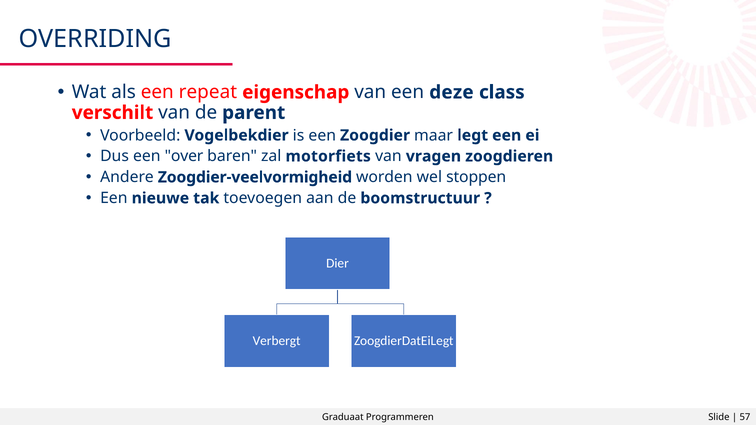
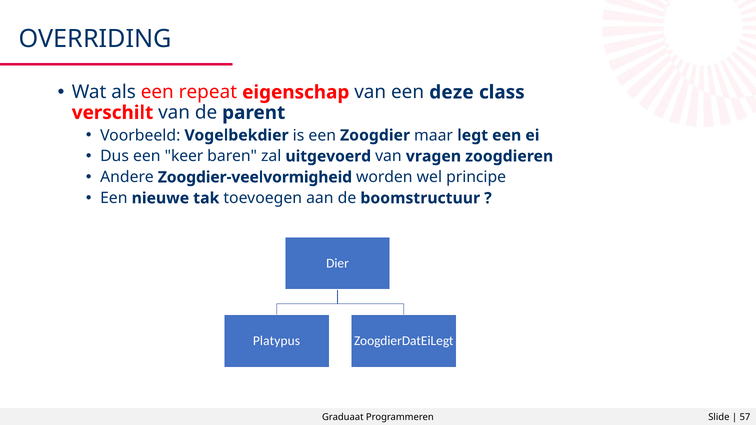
over: over -> keer
motorfiets: motorfiets -> uitgevoerd
stoppen: stoppen -> principe
Verbergt: Verbergt -> Platypus
